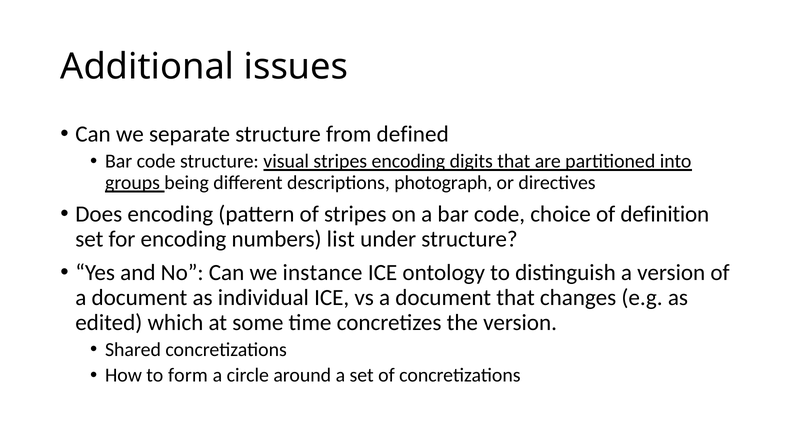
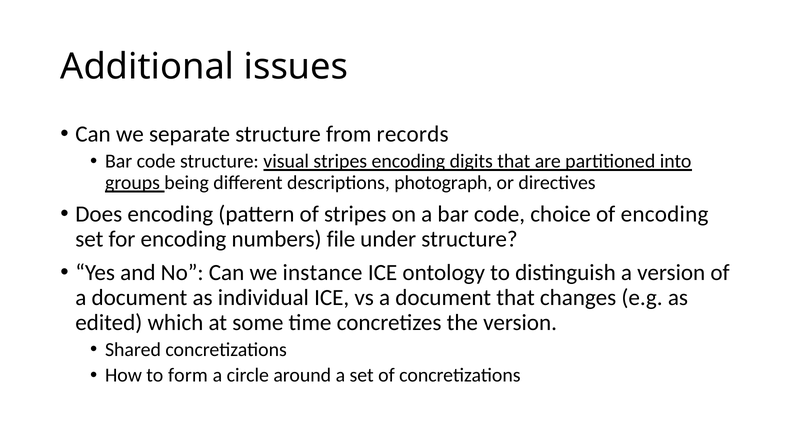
defined: defined -> records
of definition: definition -> encoding
list: list -> file
